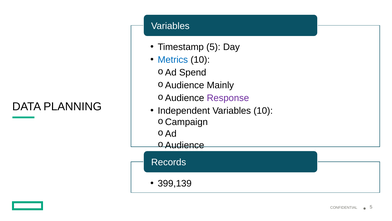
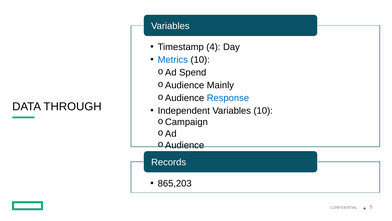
Timestamp 5: 5 -> 4
Response colour: purple -> blue
PLANNING: PLANNING -> THROUGH
399,139: 399,139 -> 865,203
